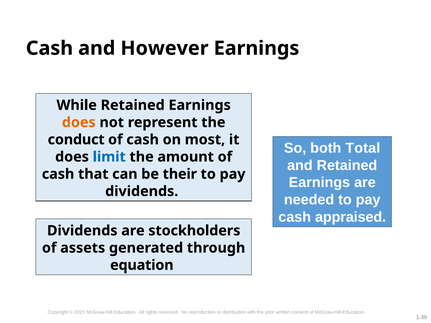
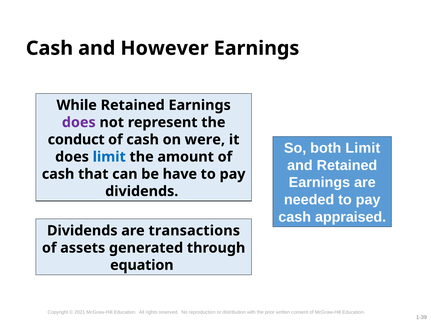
does at (79, 122) colour: orange -> purple
most: most -> were
both Total: Total -> Limit
their: their -> have
stockholders: stockholders -> transactions
